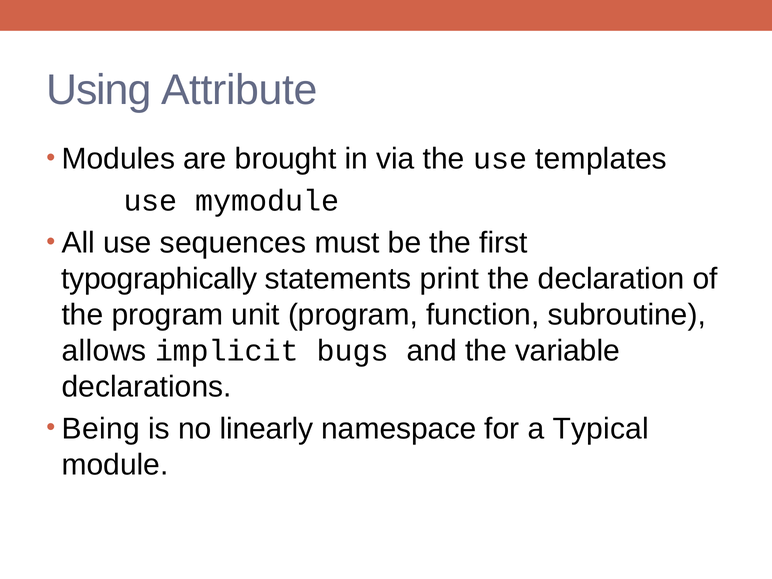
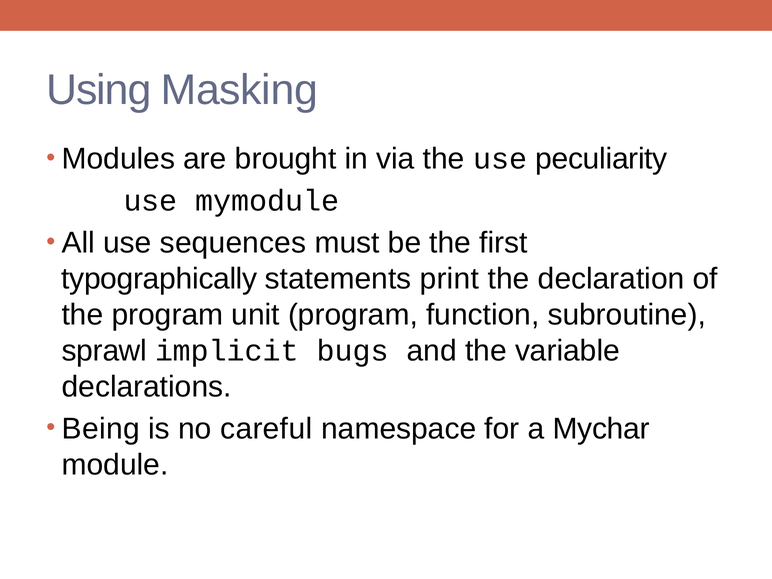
Attribute: Attribute -> Masking
templates: templates -> peculiarity
allows: allows -> sprawl
linearly: linearly -> careful
Typical: Typical -> Mychar
